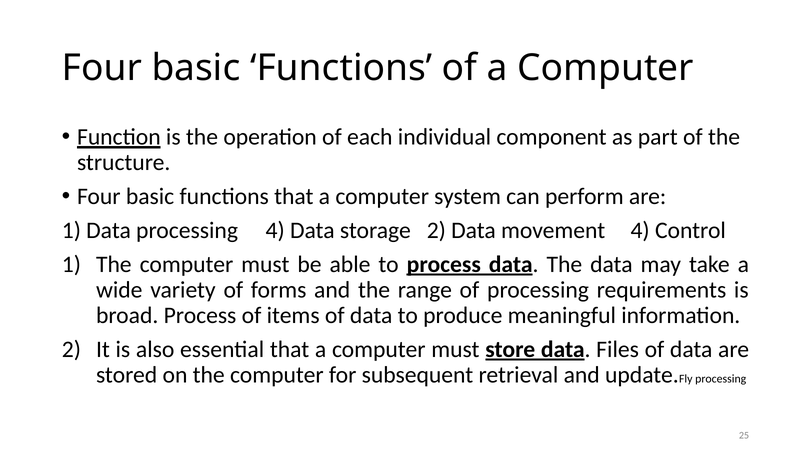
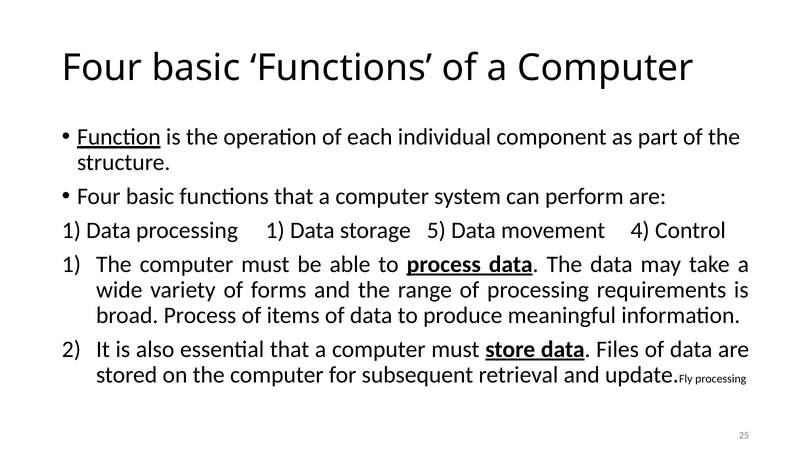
processing 4: 4 -> 1
storage 2: 2 -> 5
